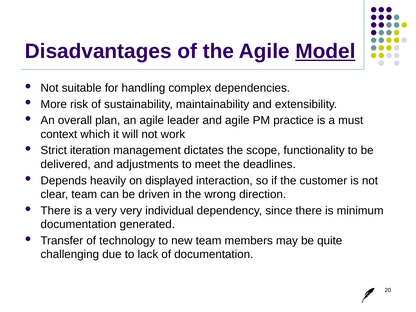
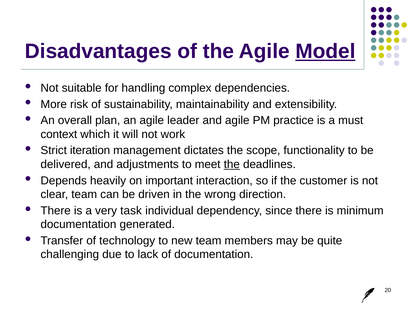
the at (232, 164) underline: none -> present
displayed: displayed -> important
very very: very -> task
